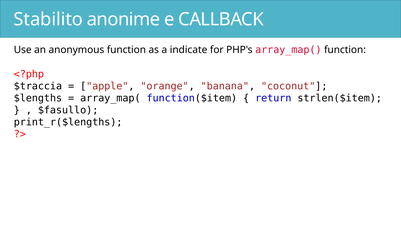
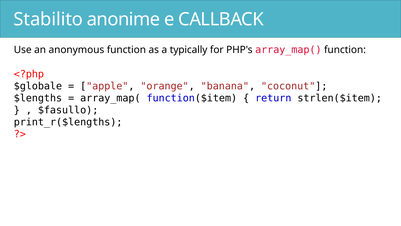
indicate: indicate -> typically
$traccia: $traccia -> $globale
